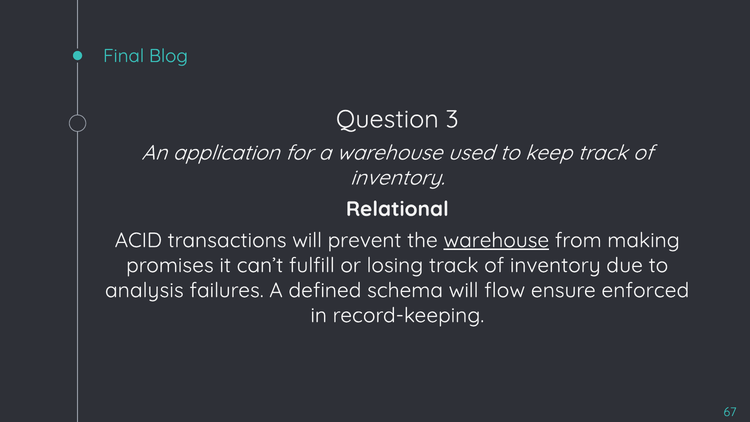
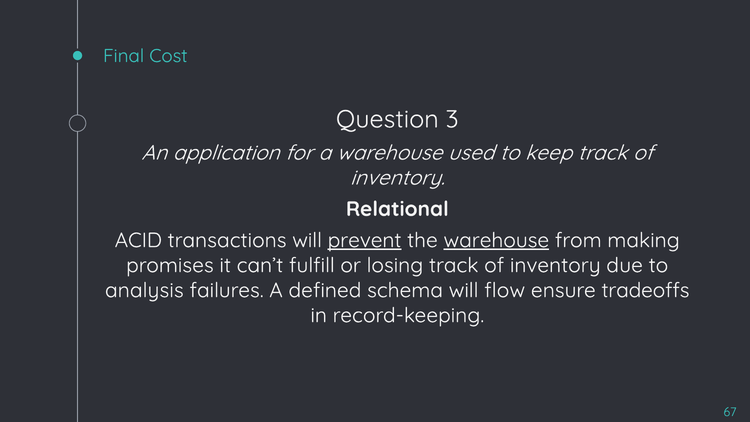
Blog: Blog -> Cost
prevent underline: none -> present
enforced: enforced -> tradeoffs
